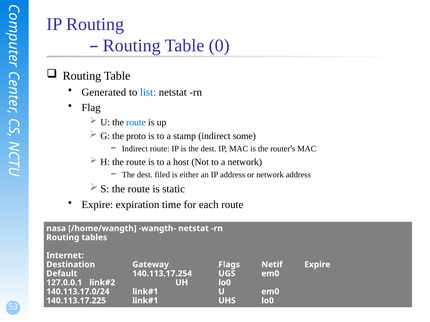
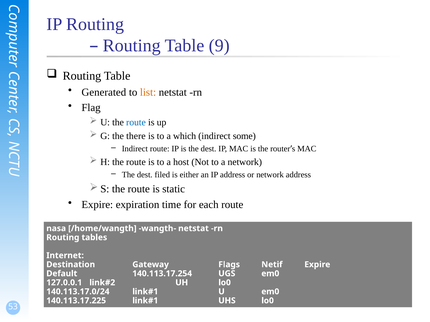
0: 0 -> 9
list colour: blue -> orange
proto: proto -> there
stamp: stamp -> which
